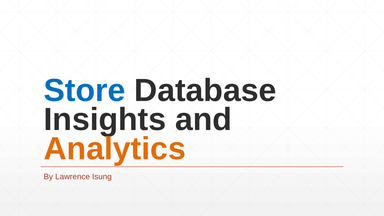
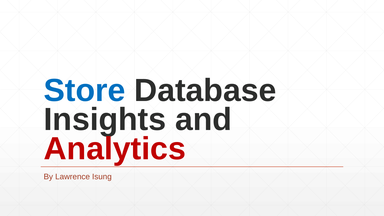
Analytics colour: orange -> red
